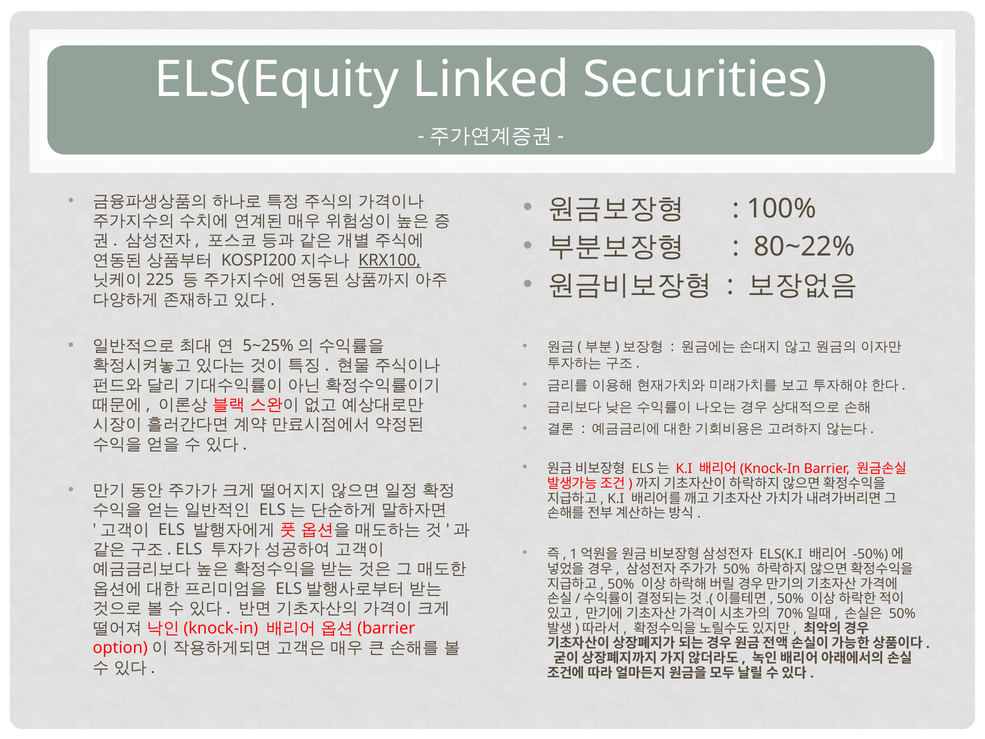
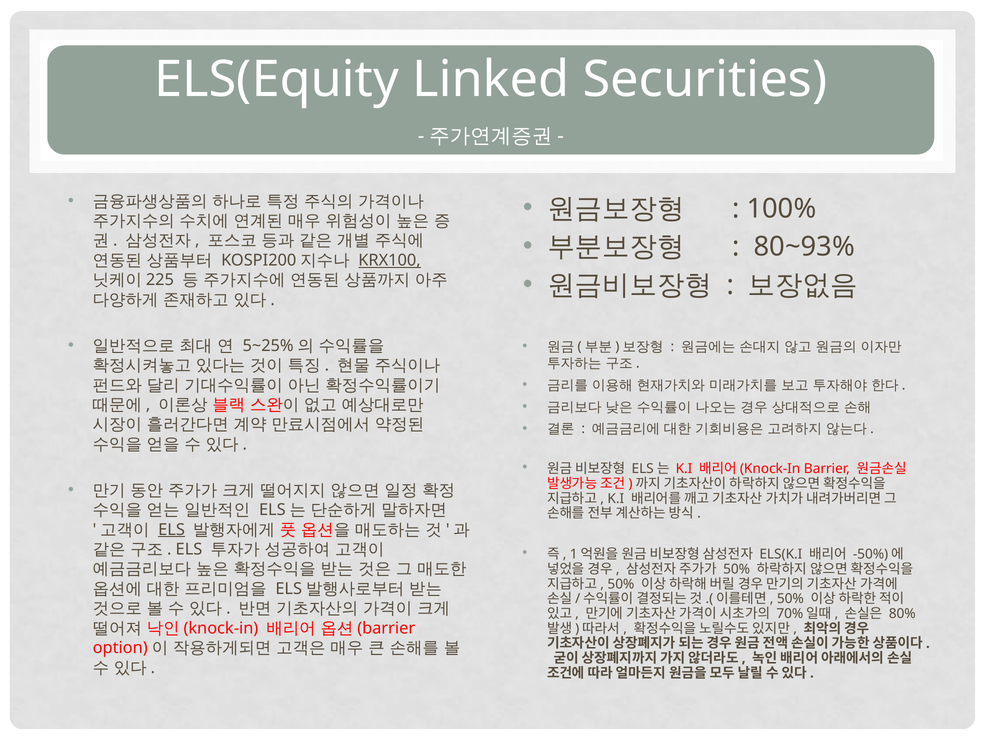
80~22%: 80~22% -> 80~93%
ELS at (172, 529) underline: none -> present
50% at (902, 614): 50% -> 80%
